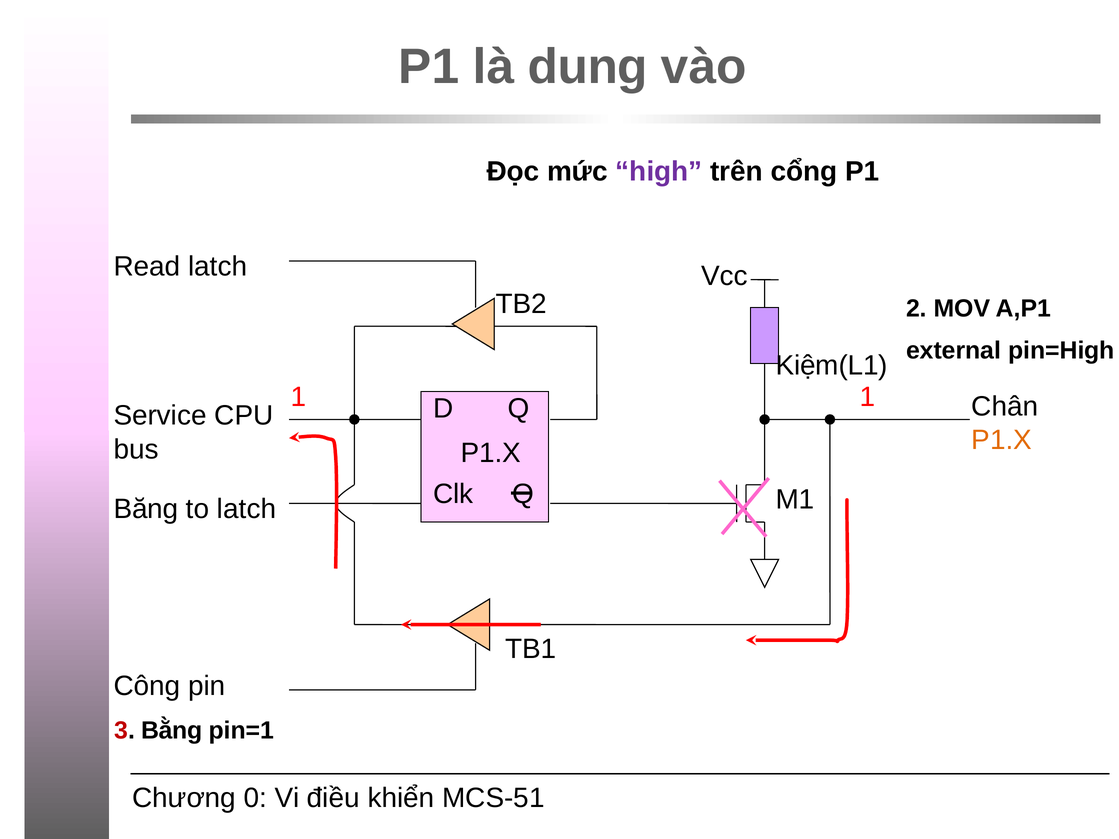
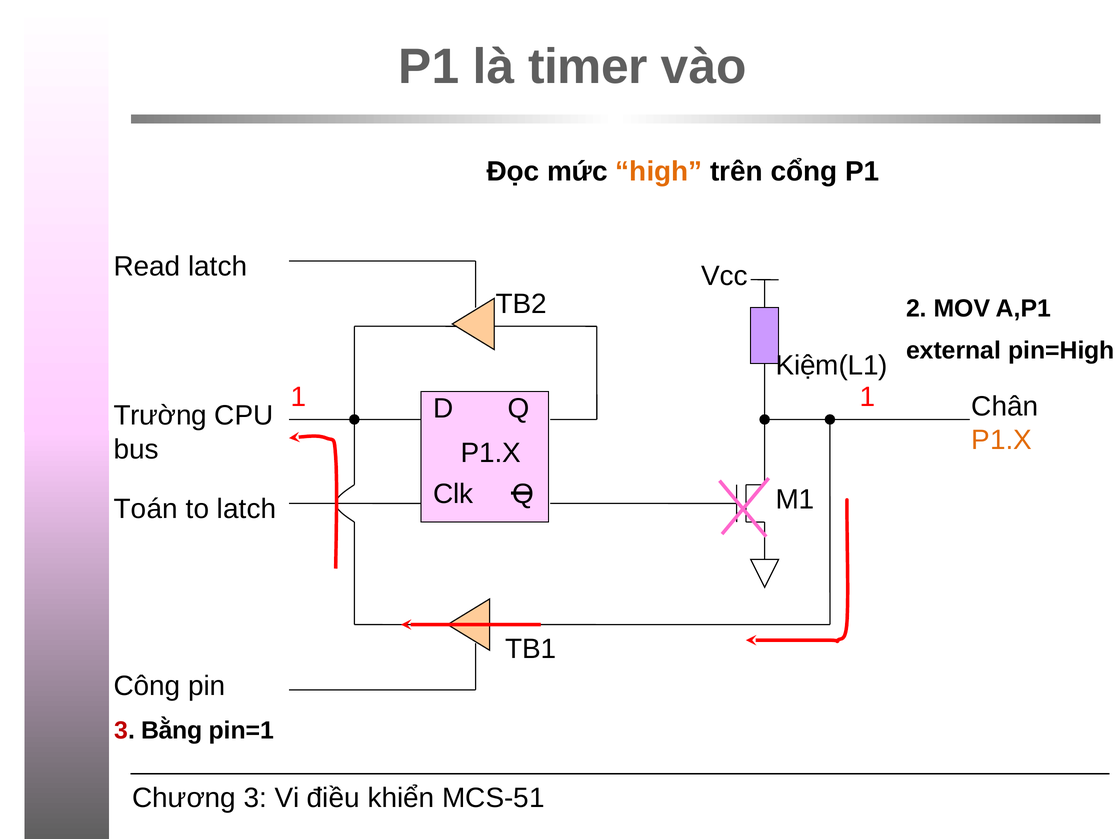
dung: dung -> timer
high colour: purple -> orange
Service: Service -> Trường
Băng: Băng -> Toán
0 at (255, 798): 0 -> 3
